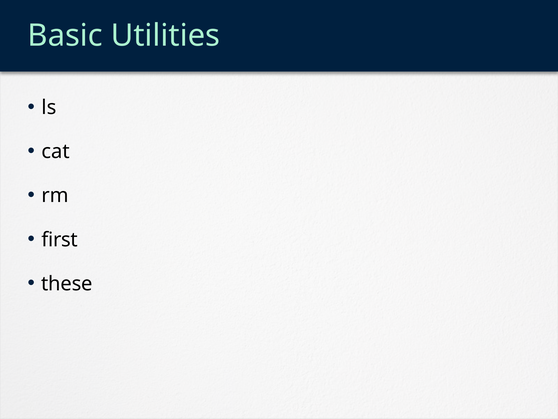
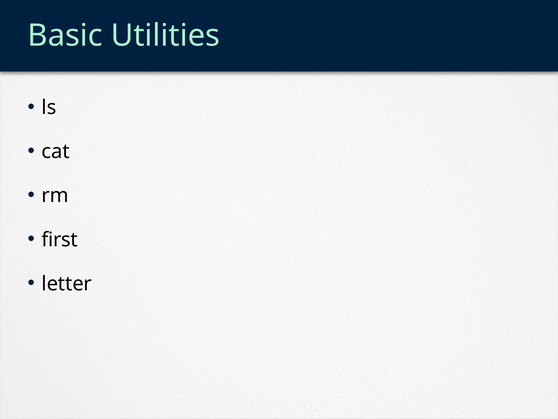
these: these -> letter
